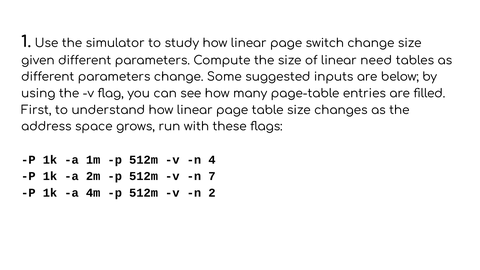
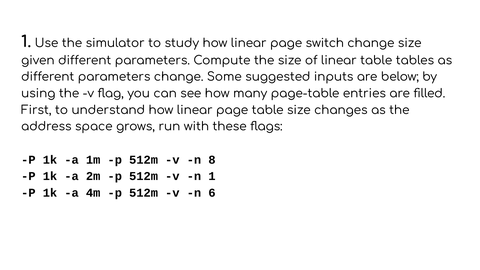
linear need: need -> table
4: 4 -> 8
n 7: 7 -> 1
2: 2 -> 6
